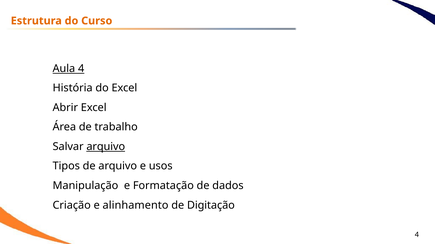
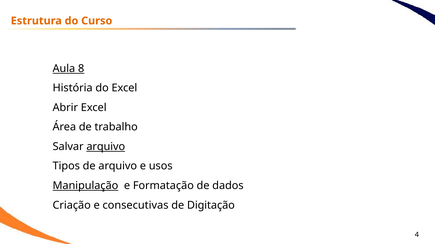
Aula 4: 4 -> 8
Manipulação underline: none -> present
alinhamento: alinhamento -> consecutivas
